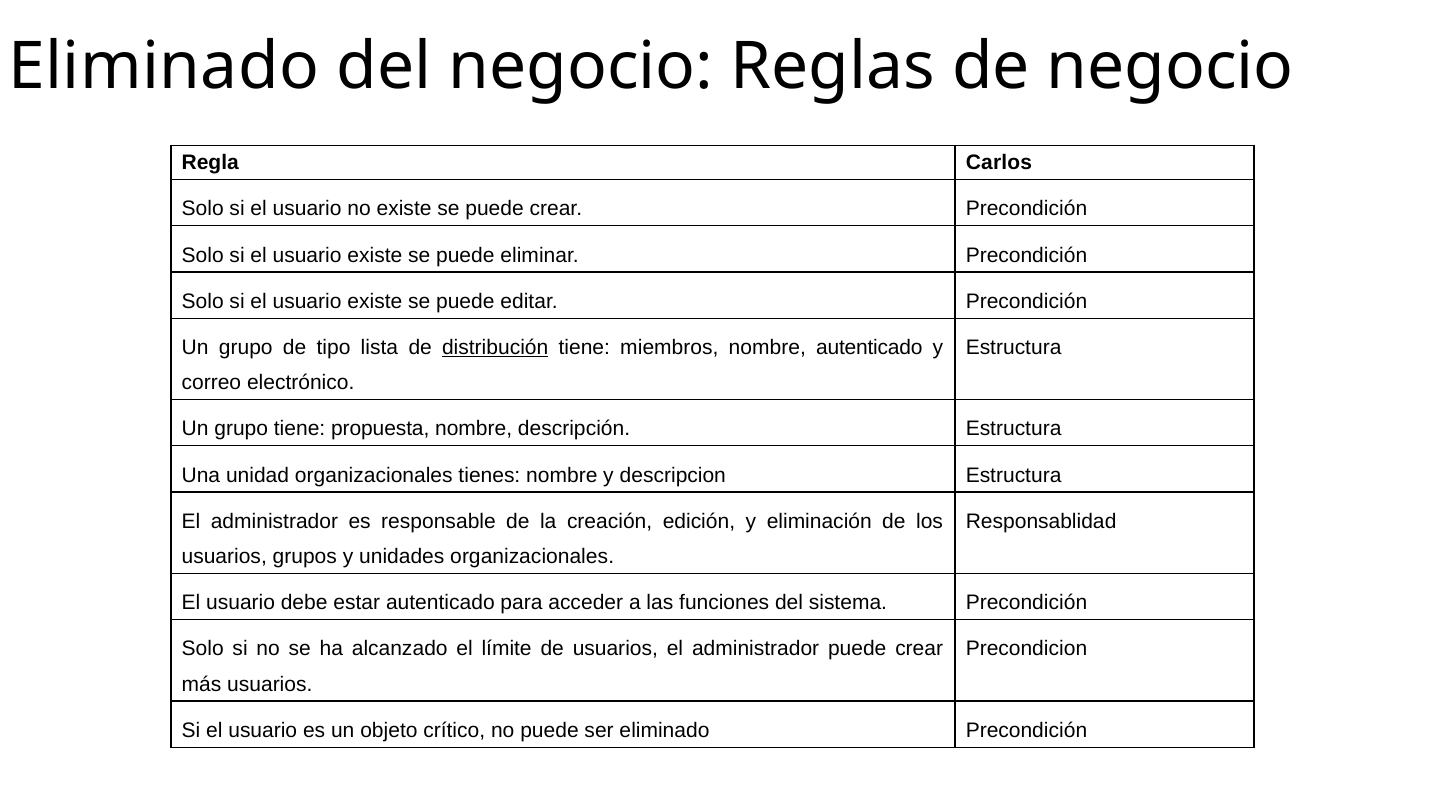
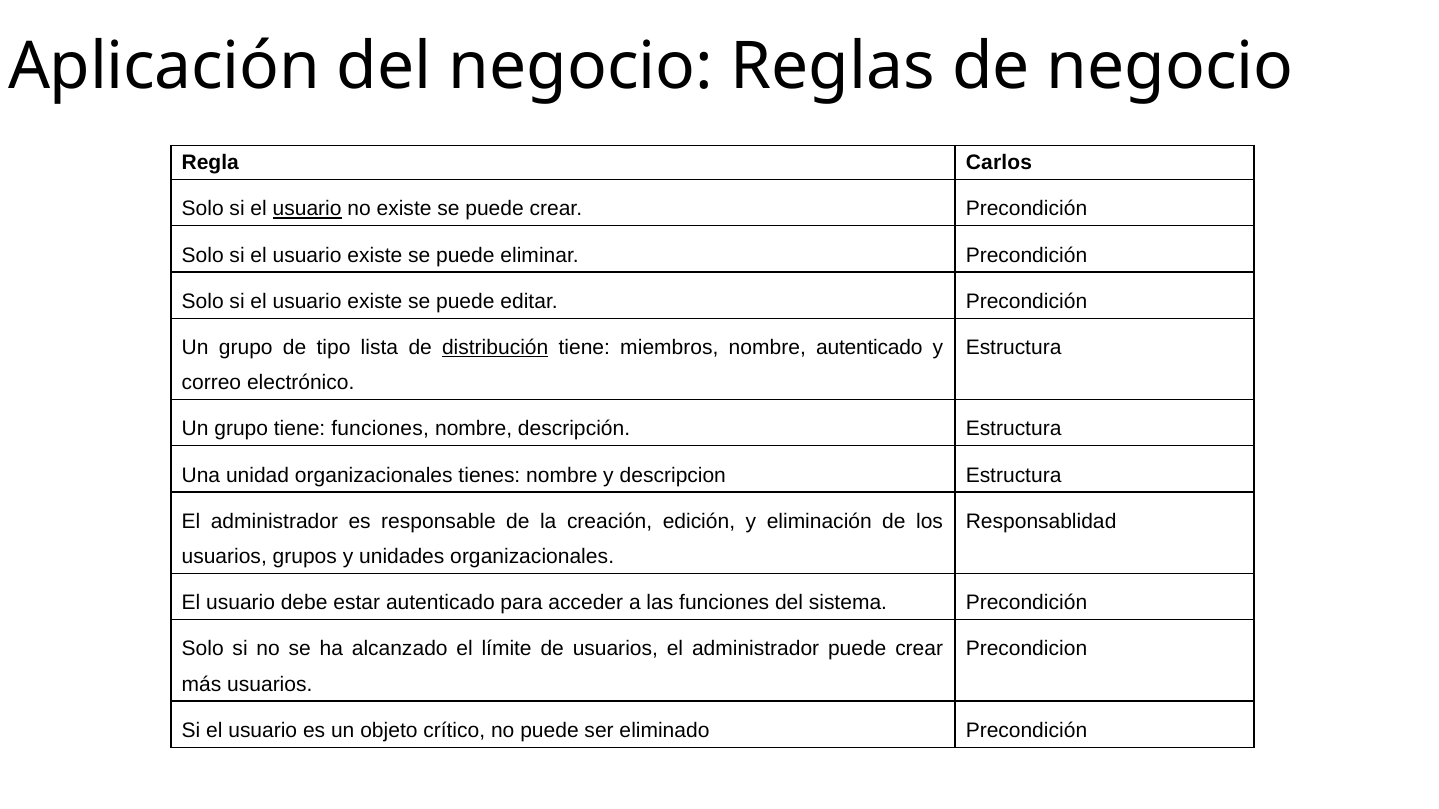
Eliminado at (164, 67): Eliminado -> Aplicación
usuario at (307, 209) underline: none -> present
tiene propuesta: propuesta -> funciones
